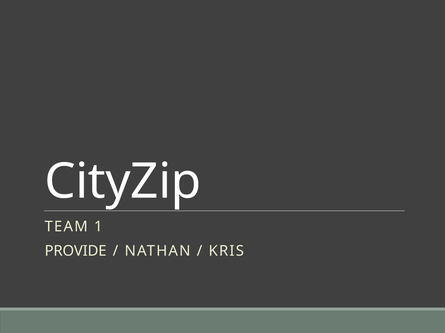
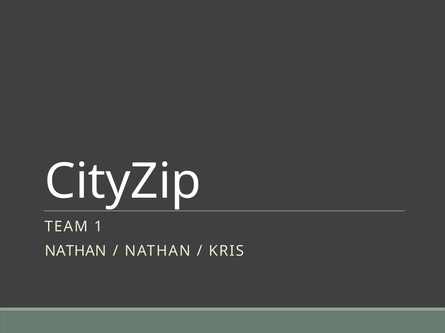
PROVIDE at (76, 252): PROVIDE -> NATHAN
